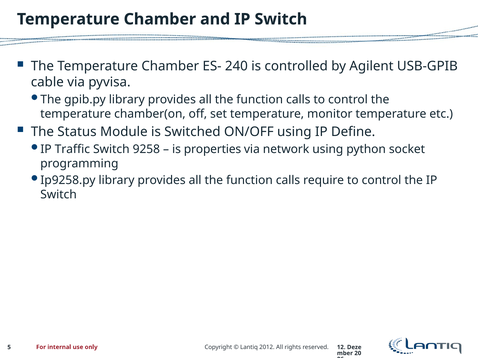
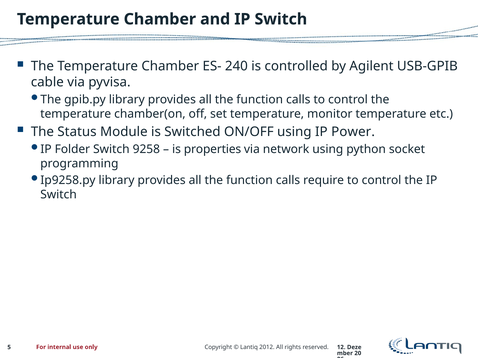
Define: Define -> Power
Traffic: Traffic -> Folder
